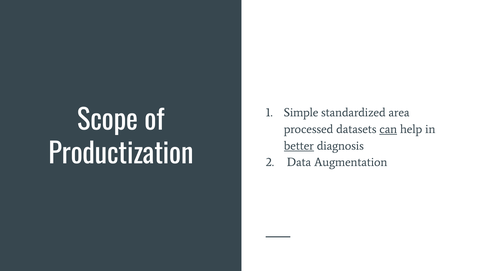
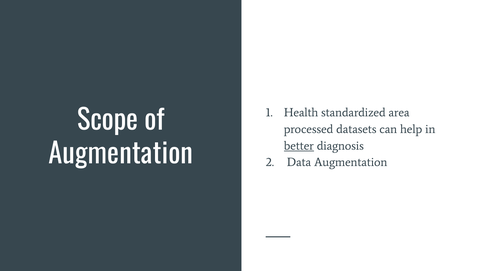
Simple: Simple -> Health
can underline: present -> none
Productization at (121, 155): Productization -> Augmentation
